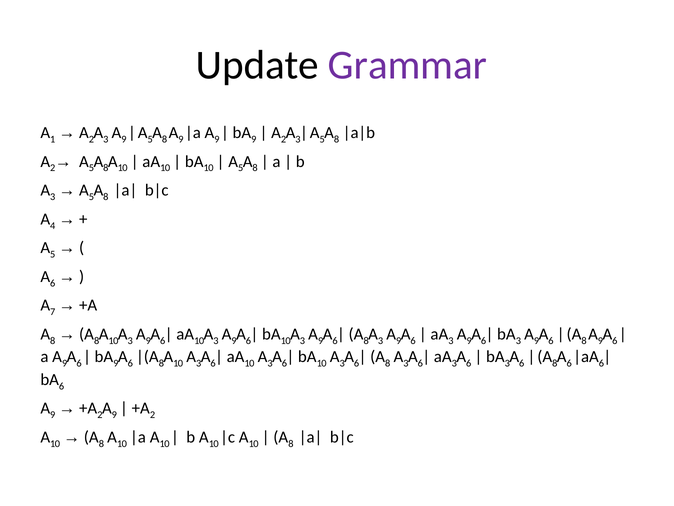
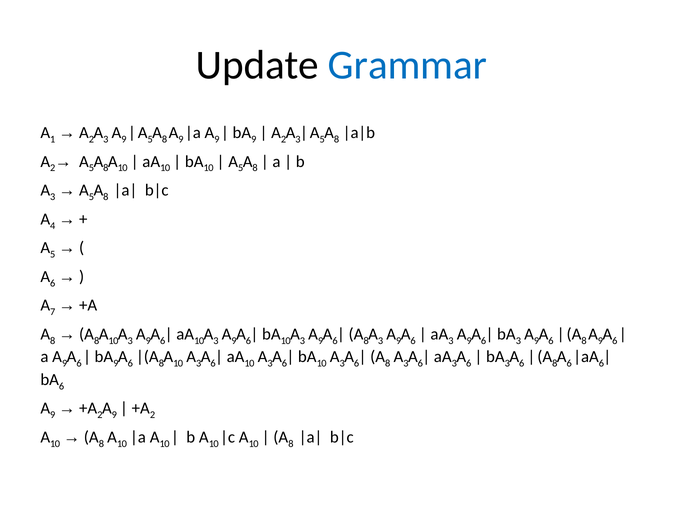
Grammar colour: purple -> blue
